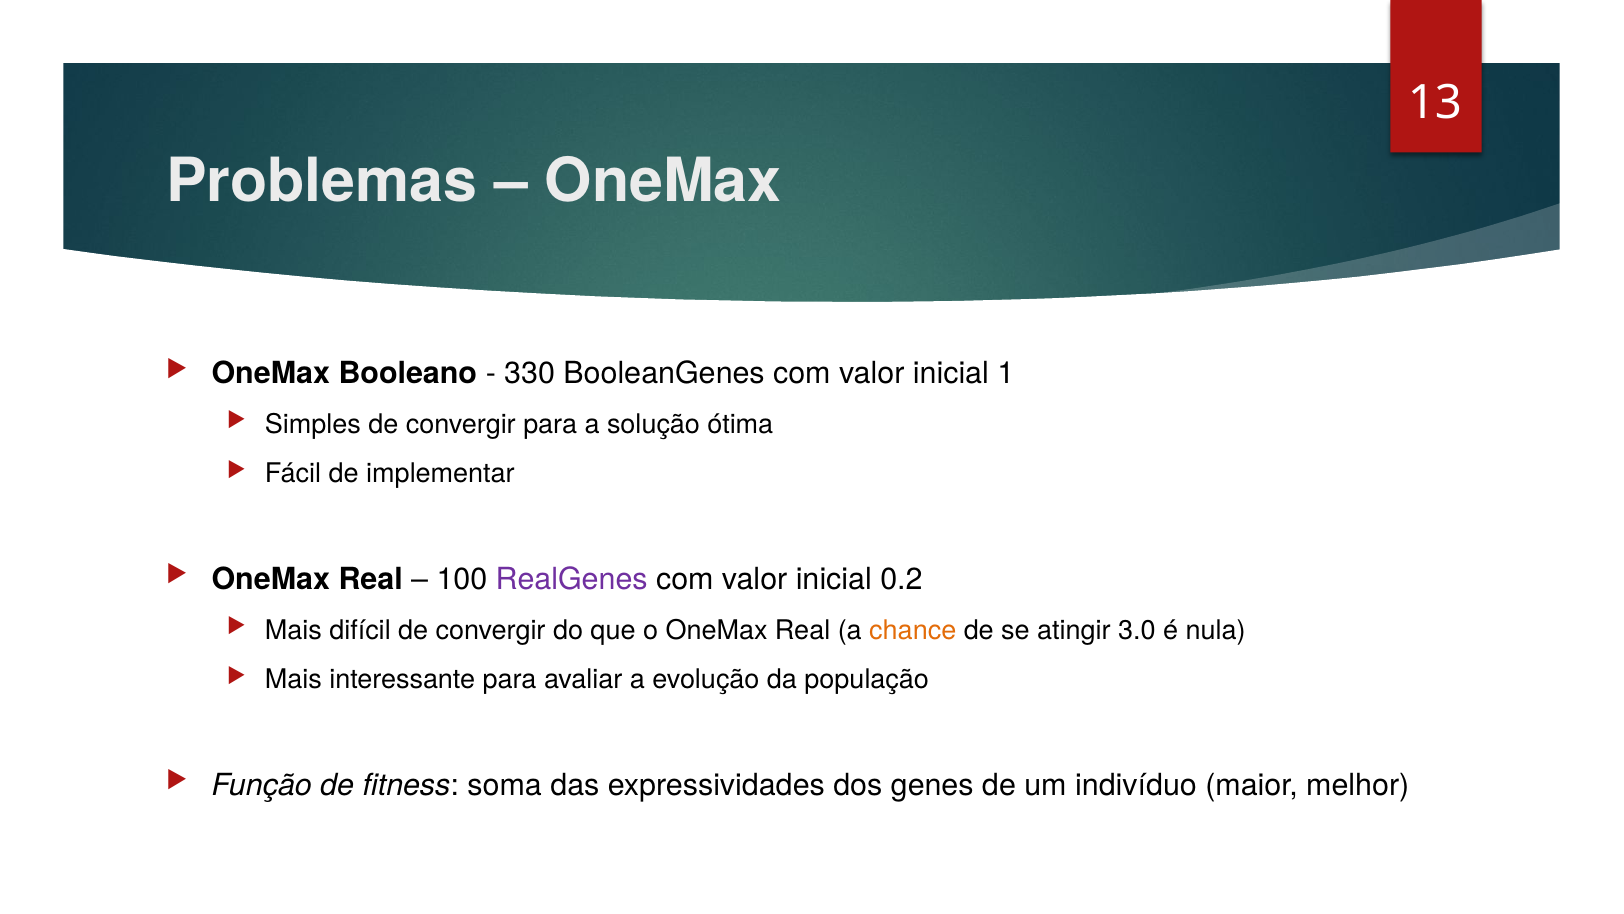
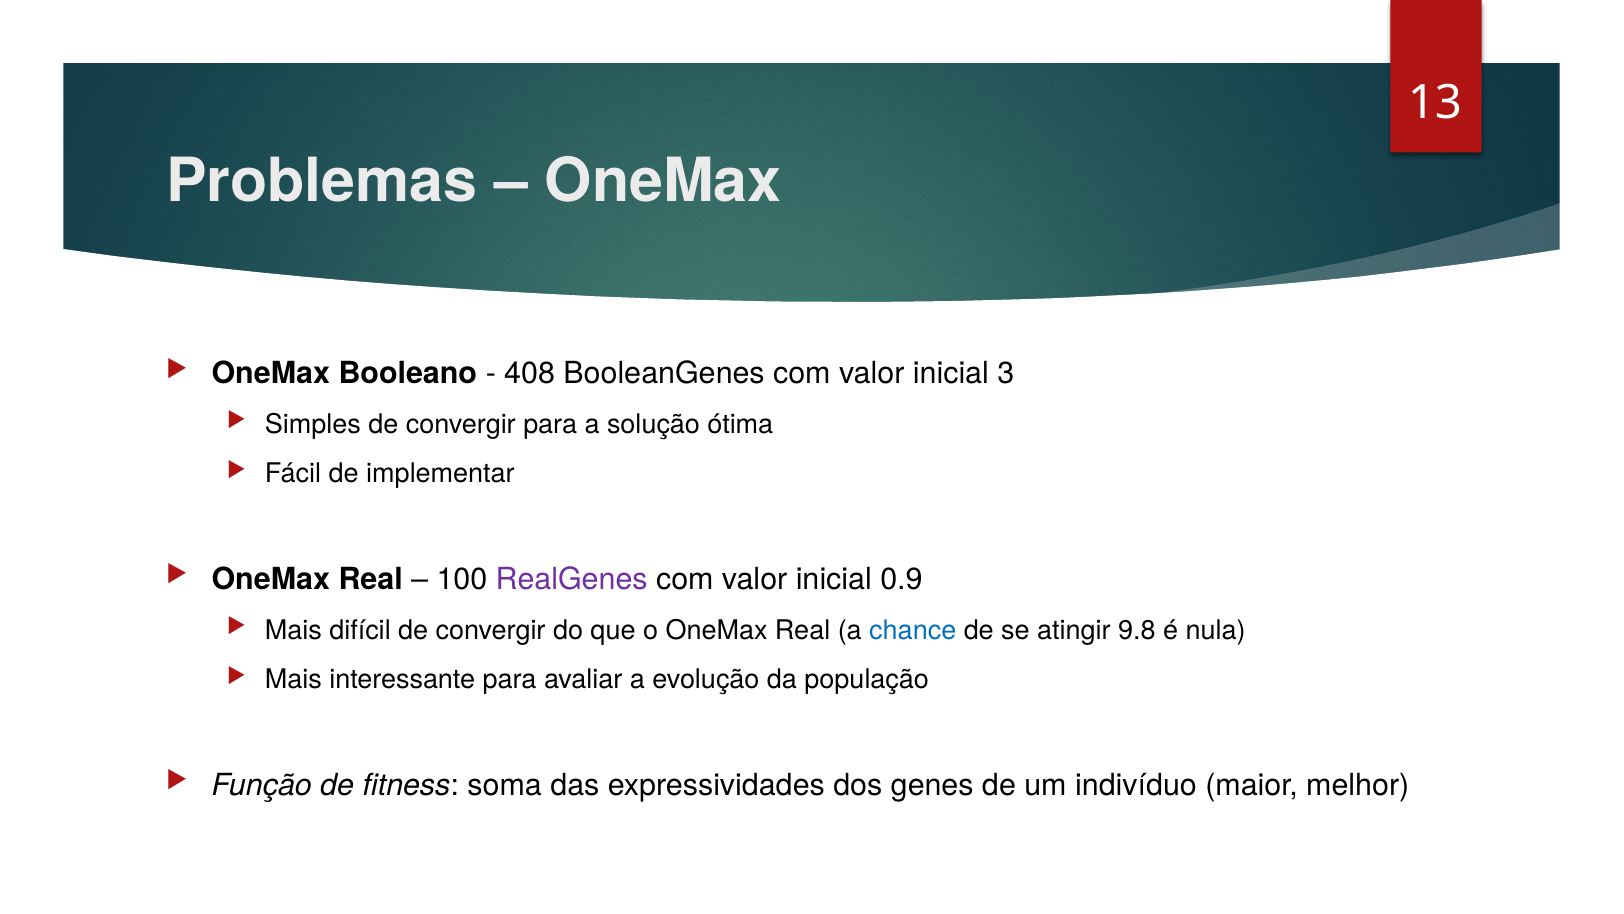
330: 330 -> 408
1: 1 -> 3
0.2: 0.2 -> 0.9
chance colour: orange -> blue
3.0: 3.0 -> 9.8
